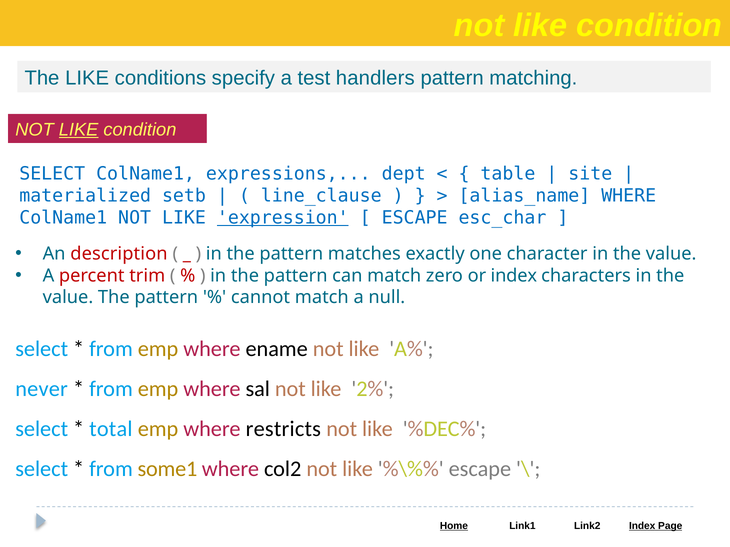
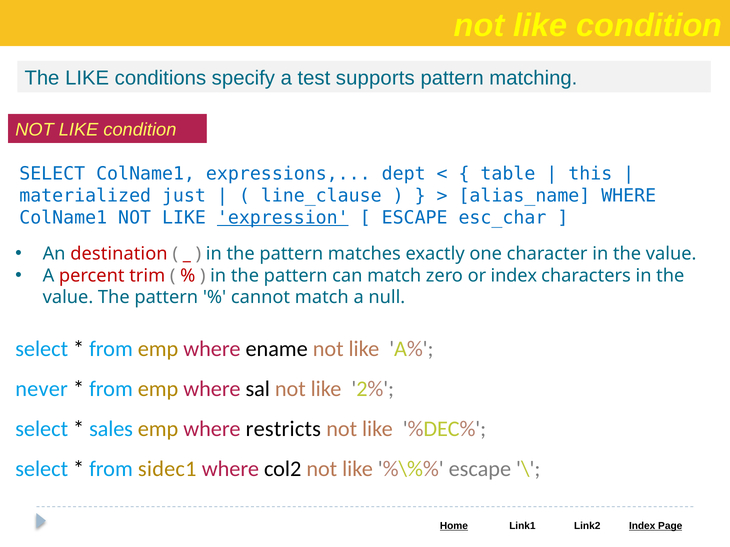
handlers: handlers -> supports
LIKE at (79, 130) underline: present -> none
site: site -> this
setb: setb -> just
description: description -> destination
total: total -> sales
some1: some1 -> sidec1
